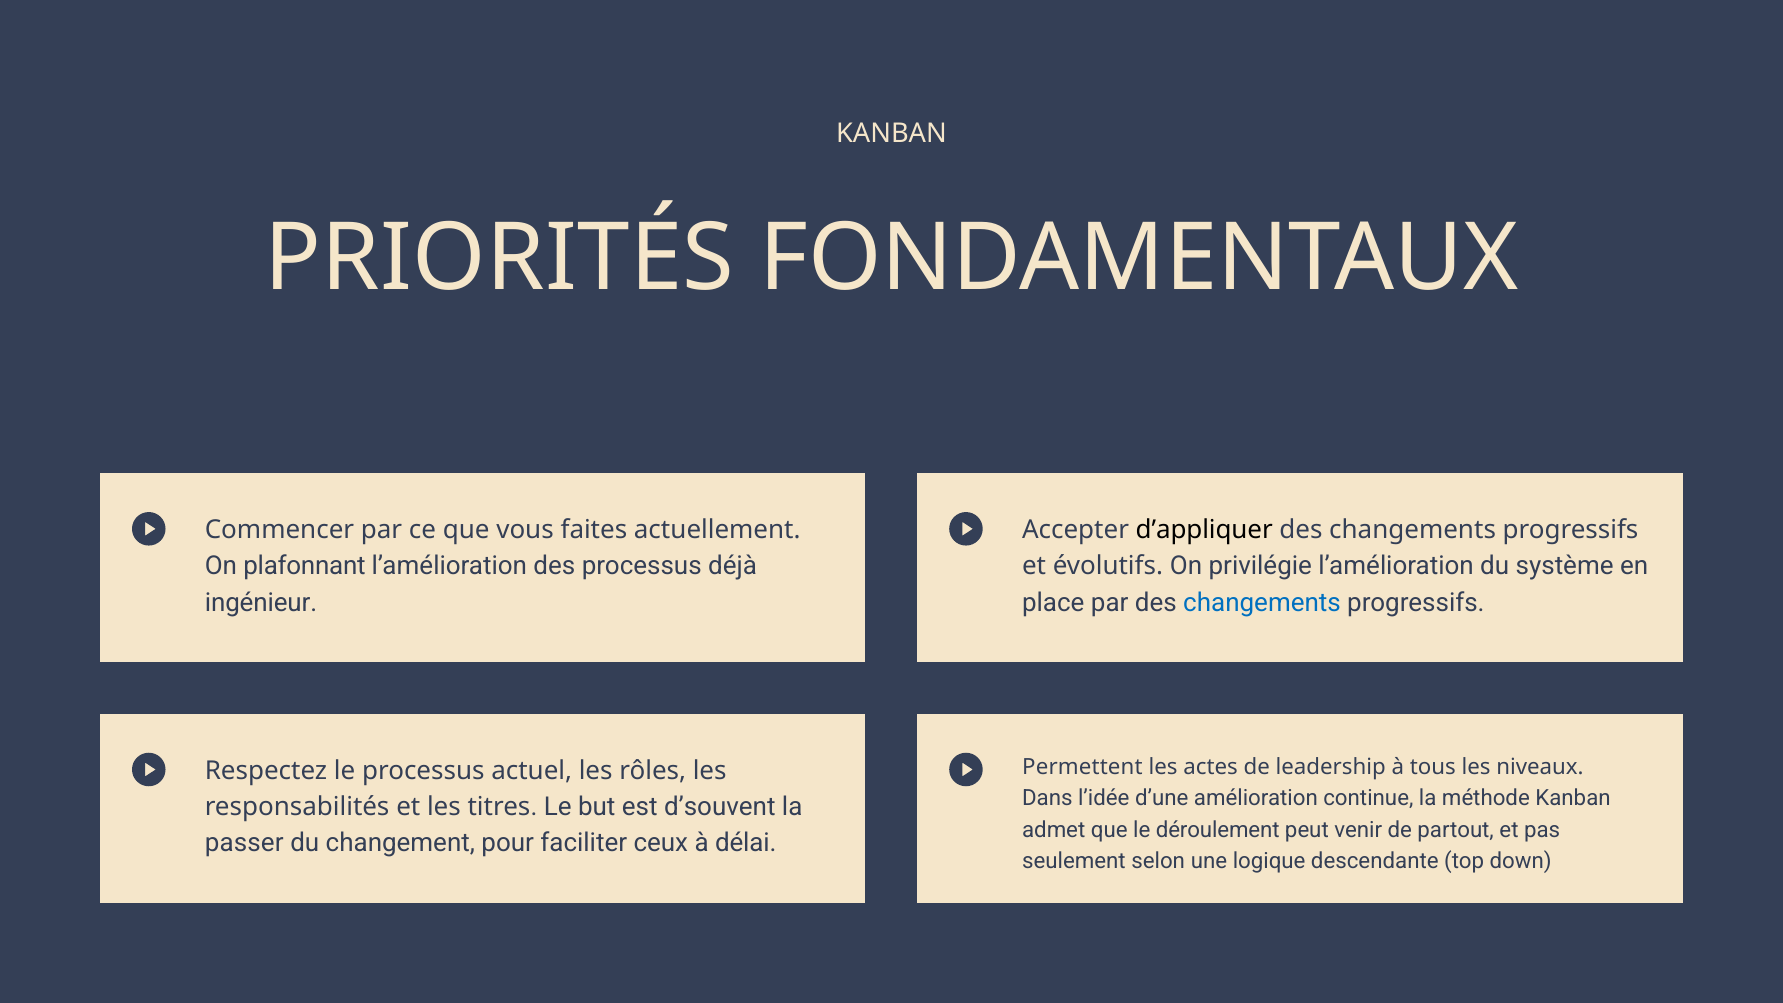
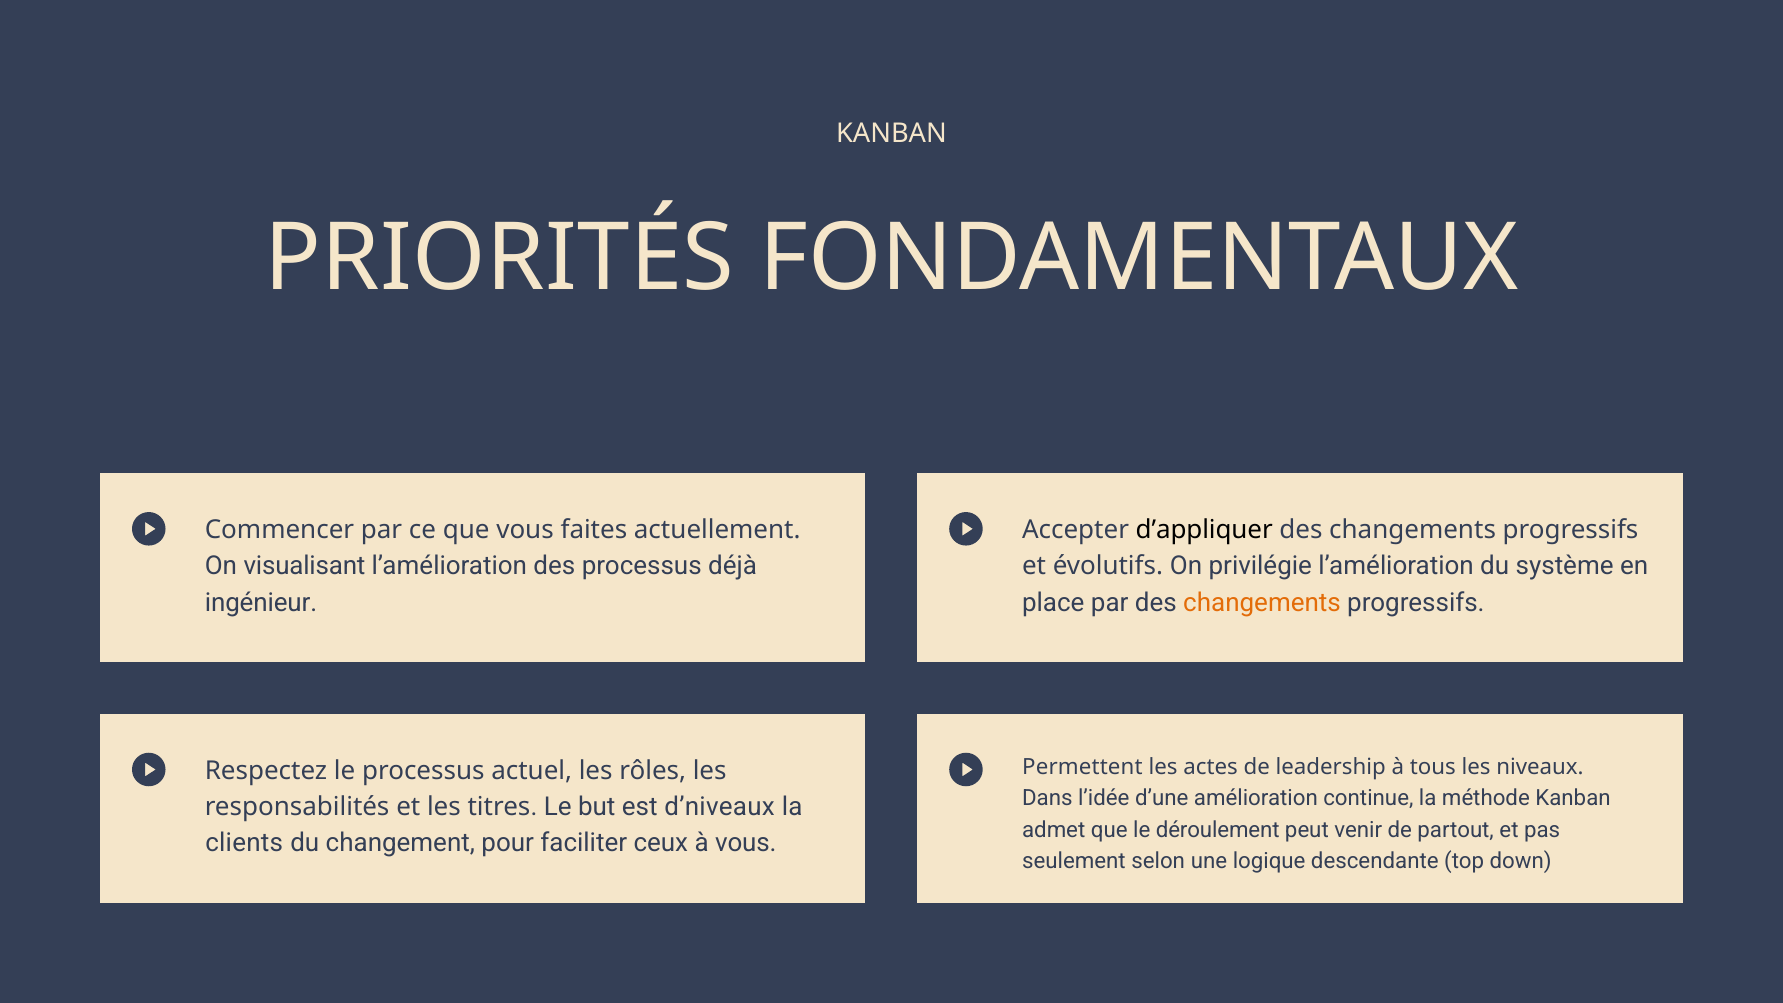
plafonnant: plafonnant -> visualisant
changements at (1262, 603) colour: blue -> orange
d’souvent: d’souvent -> d’niveaux
passer: passer -> clients
à délai: délai -> vous
